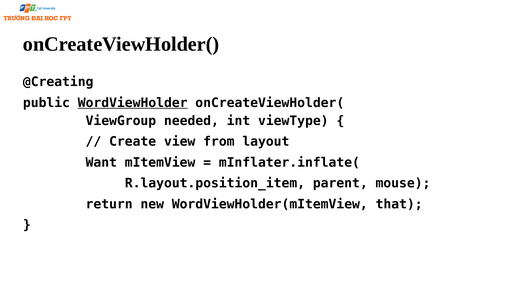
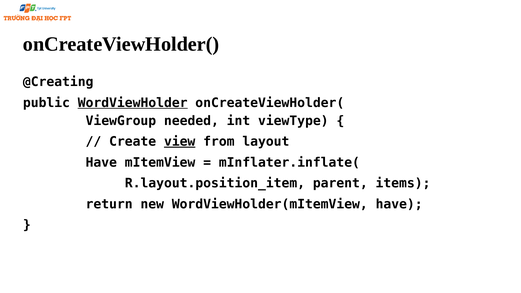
view underline: none -> present
Want at (101, 162): Want -> Have
mouse: mouse -> items
WordViewHolder(mItemView that: that -> have
